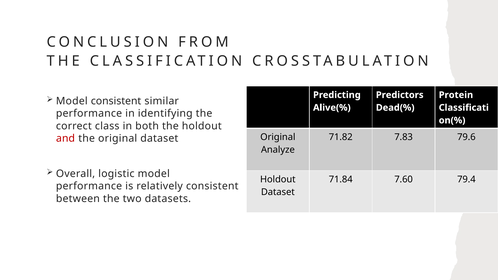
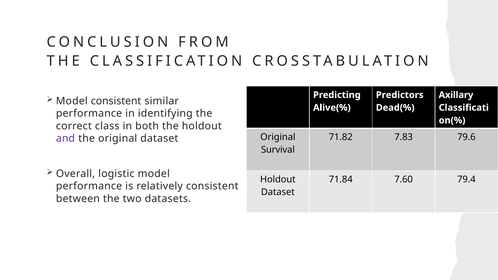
Protein: Protein -> Axillary
and colour: red -> purple
Analyze: Analyze -> Survival
